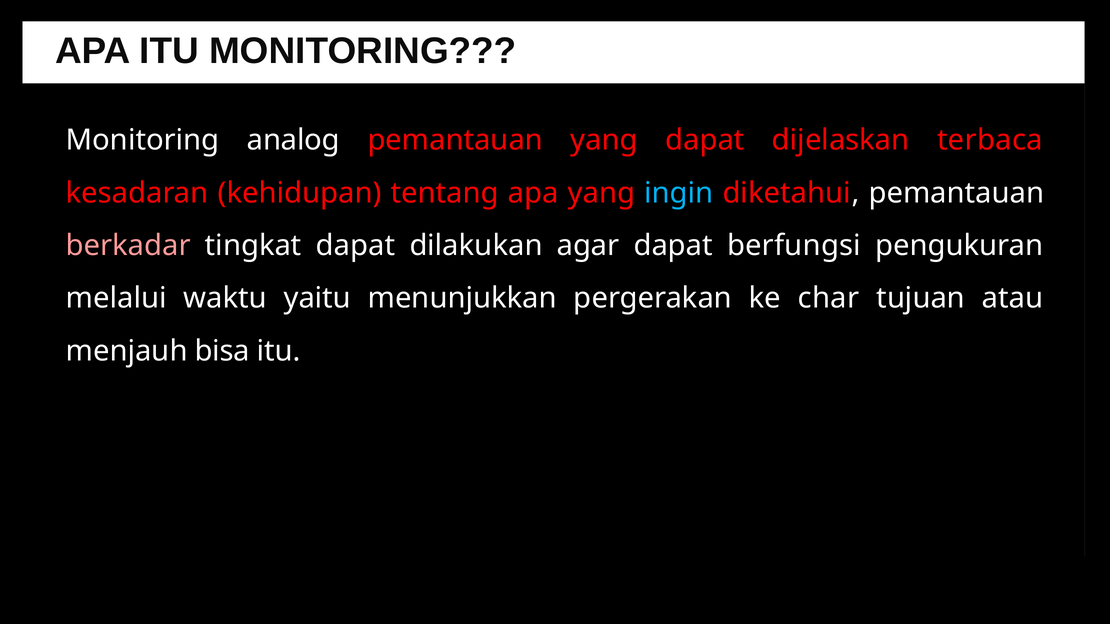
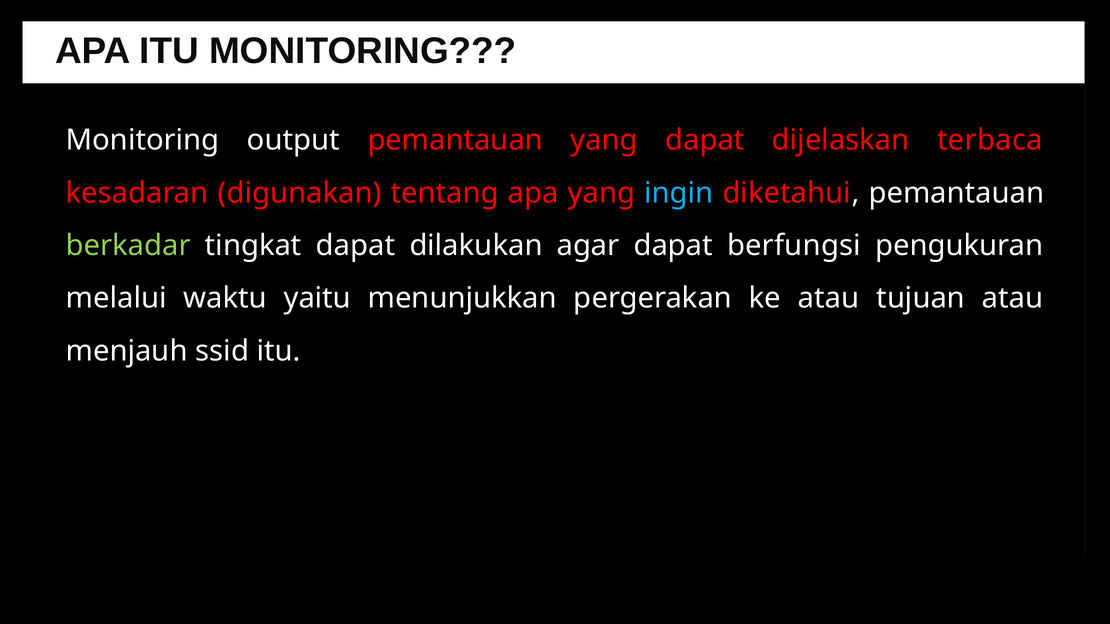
analog: analog -> output
kehidupan: kehidupan -> digunakan
berkadar colour: pink -> light green
ke char: char -> atau
bisa: bisa -> ssid
